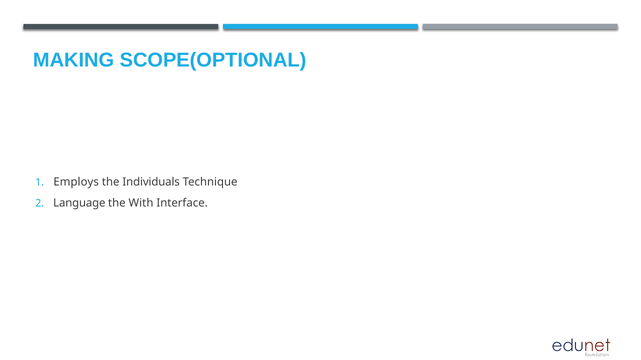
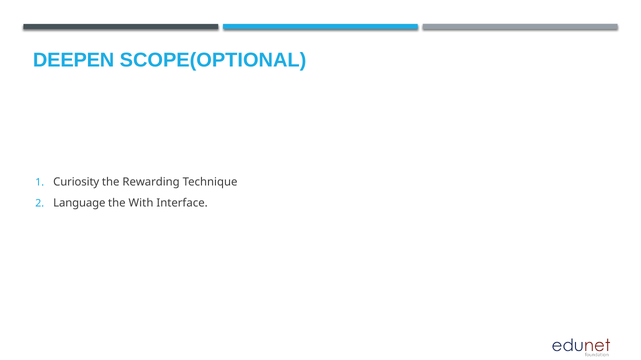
MAKING: MAKING -> DEEPEN
Employs: Employs -> Curiosity
Individuals: Individuals -> Rewarding
